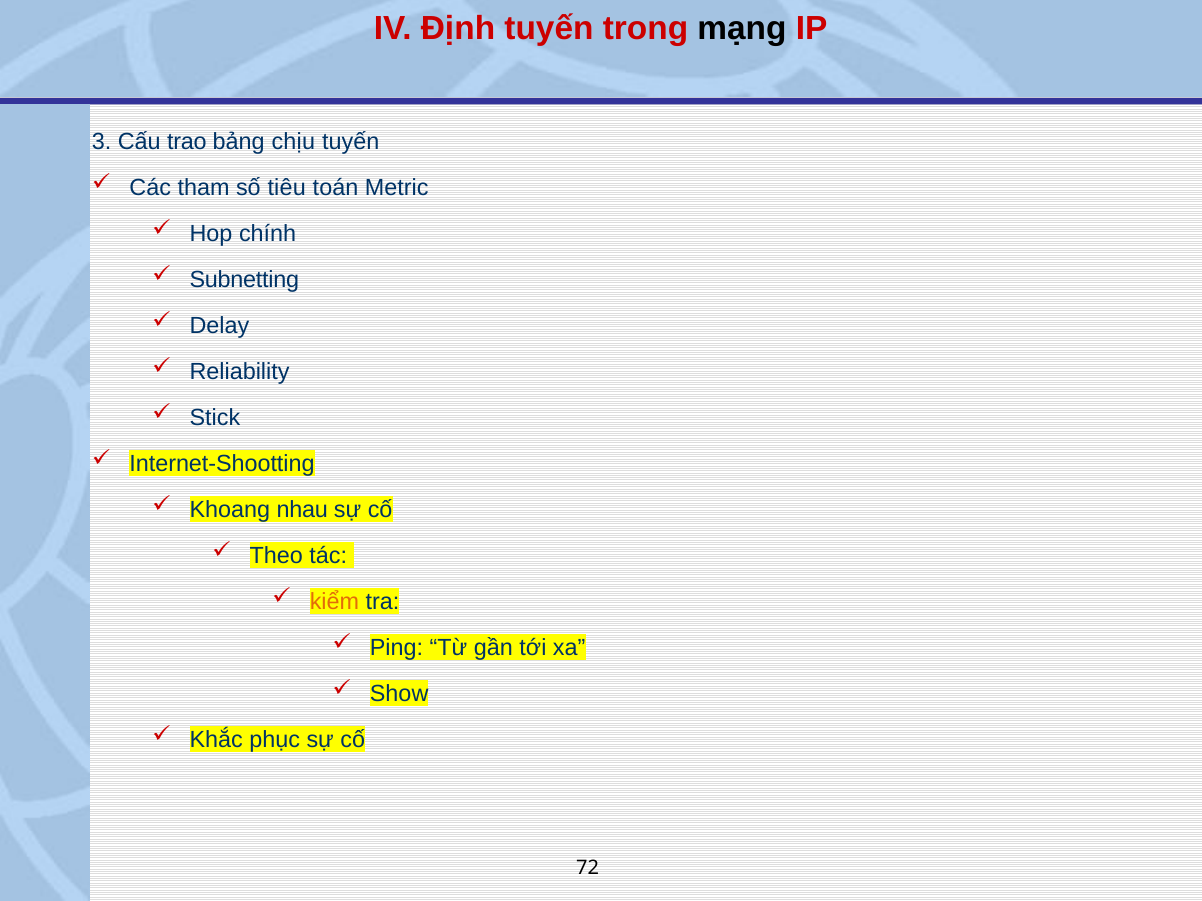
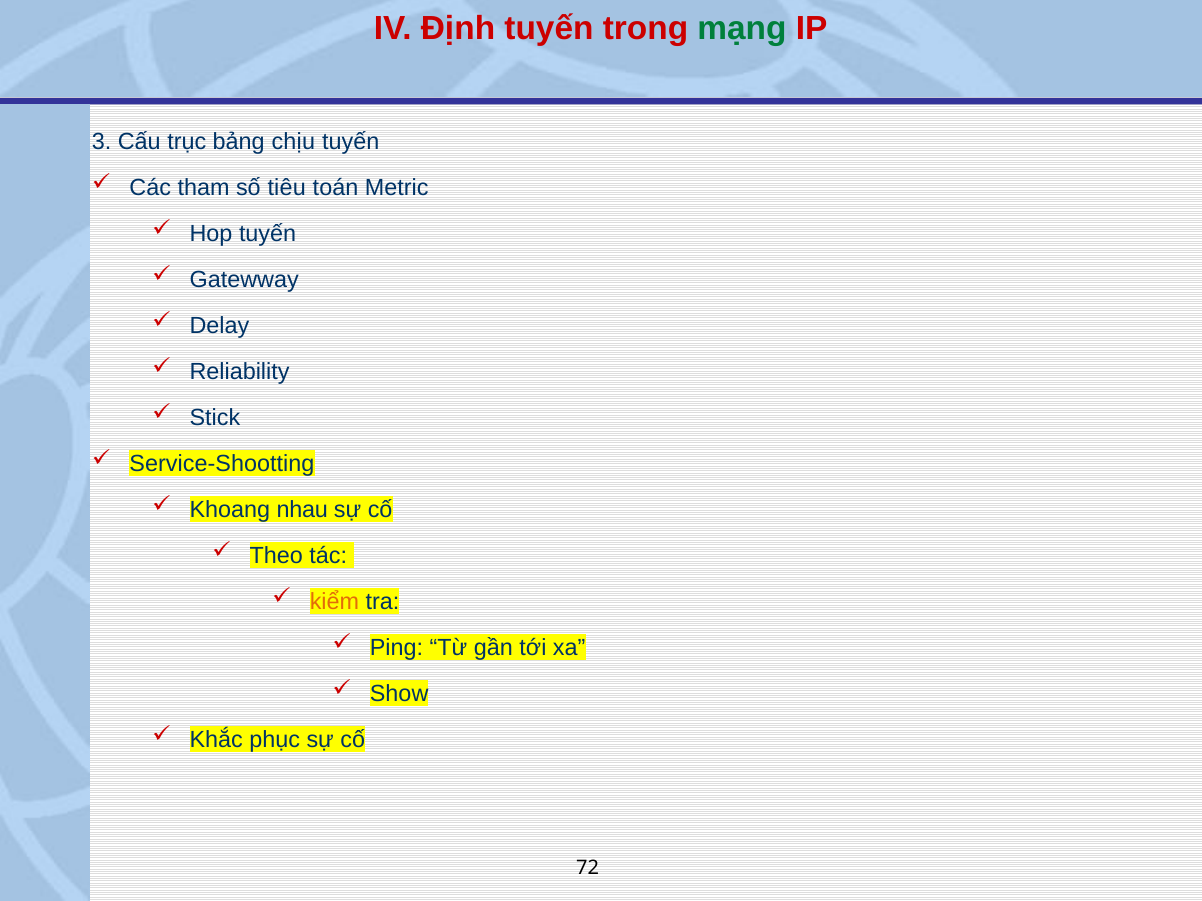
mạng colour: black -> green
trao: trao -> trục
Hop chính: chính -> tuyến
Subnetting: Subnetting -> Gatewway
Internet-Shootting: Internet-Shootting -> Service-Shootting
